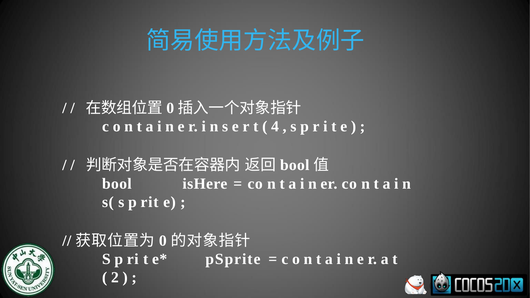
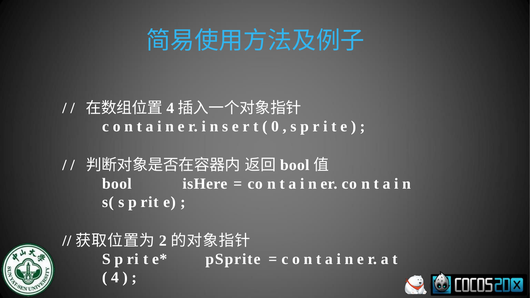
0 at (170, 108): 0 -> 4
4: 4 -> 0
0 at (163, 241): 0 -> 2
2 at (115, 277): 2 -> 4
